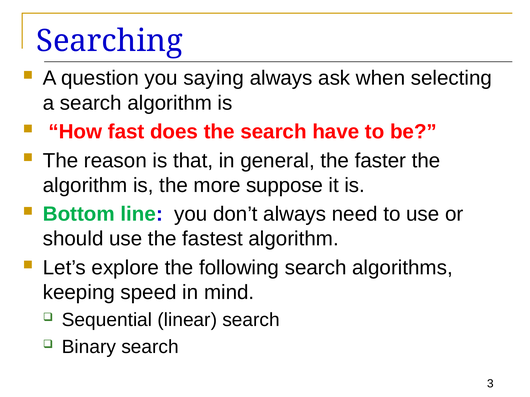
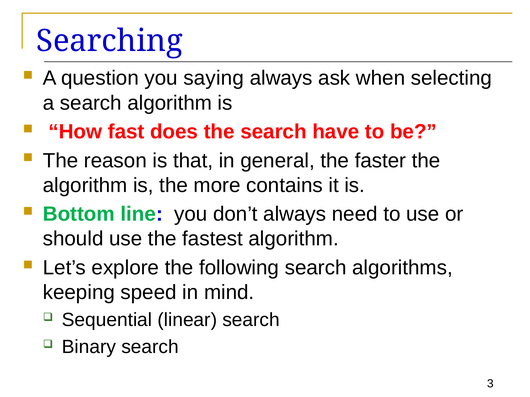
suppose: suppose -> contains
